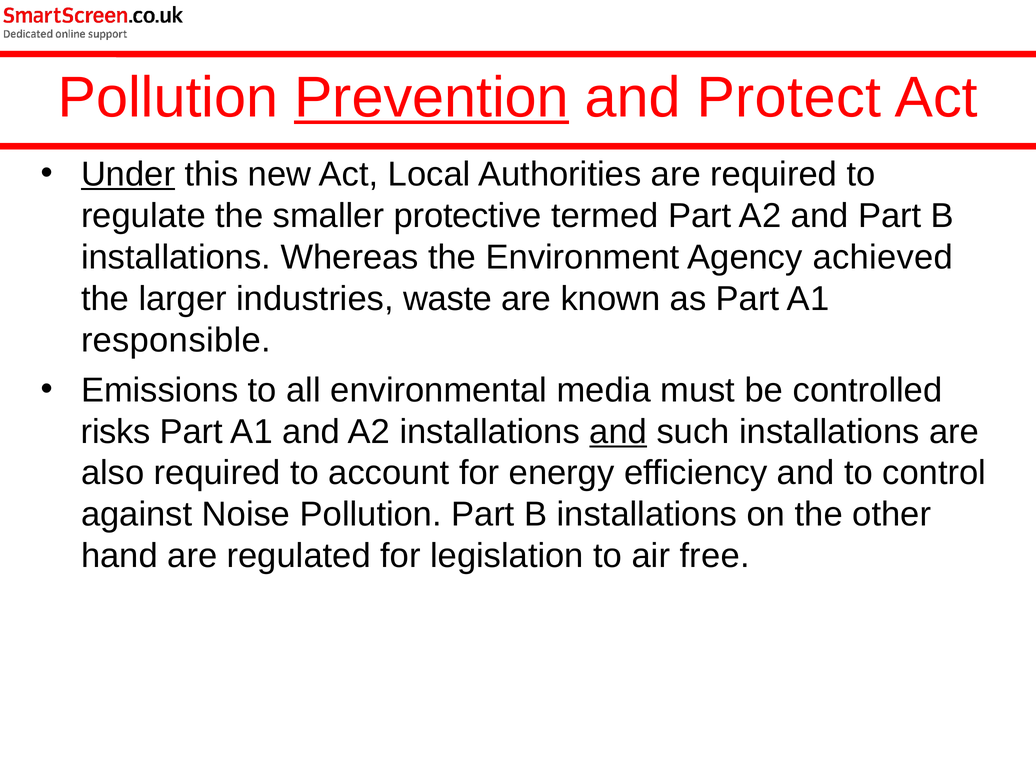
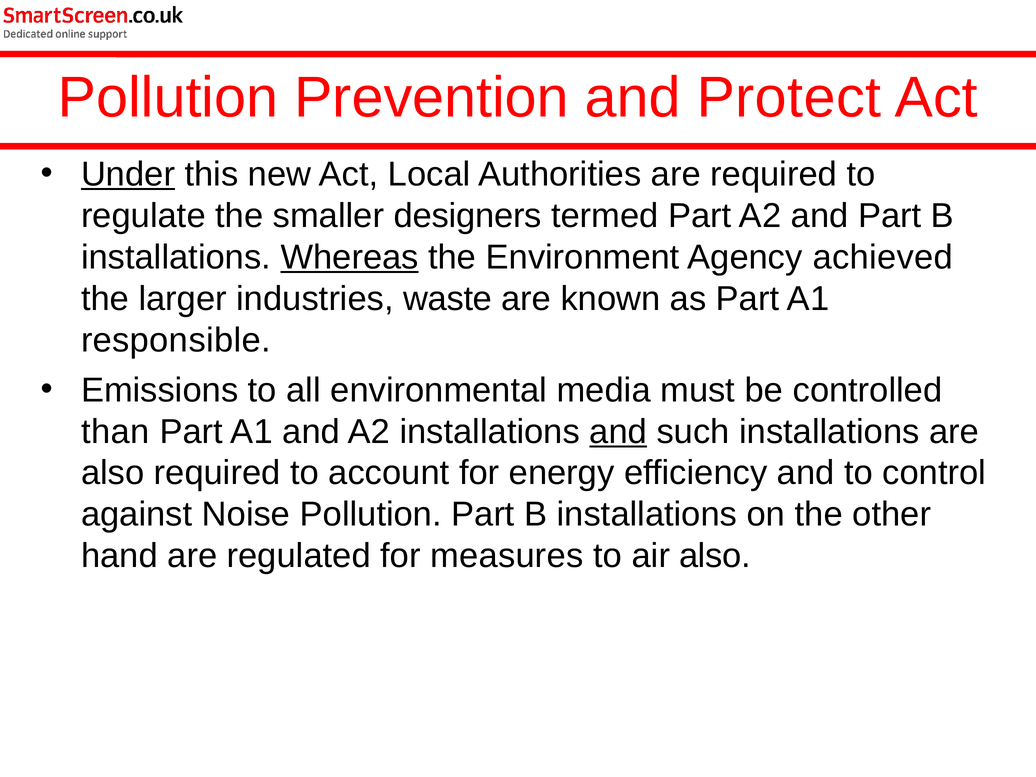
Prevention underline: present -> none
protective: protective -> designers
Whereas underline: none -> present
risks: risks -> than
legislation: legislation -> measures
air free: free -> also
